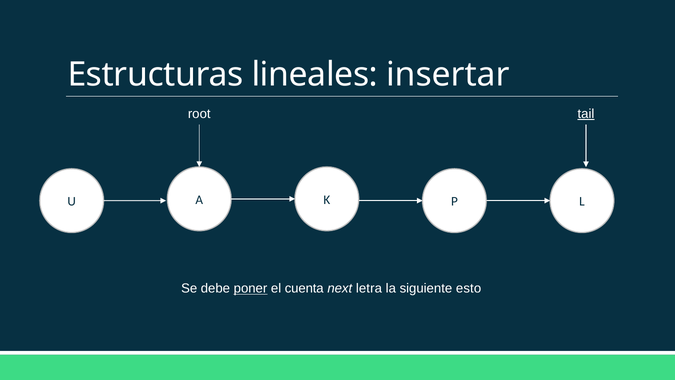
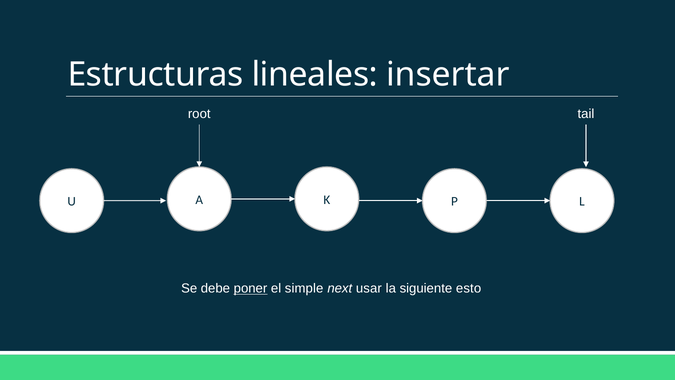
tail underline: present -> none
cuenta: cuenta -> simple
letra: letra -> usar
